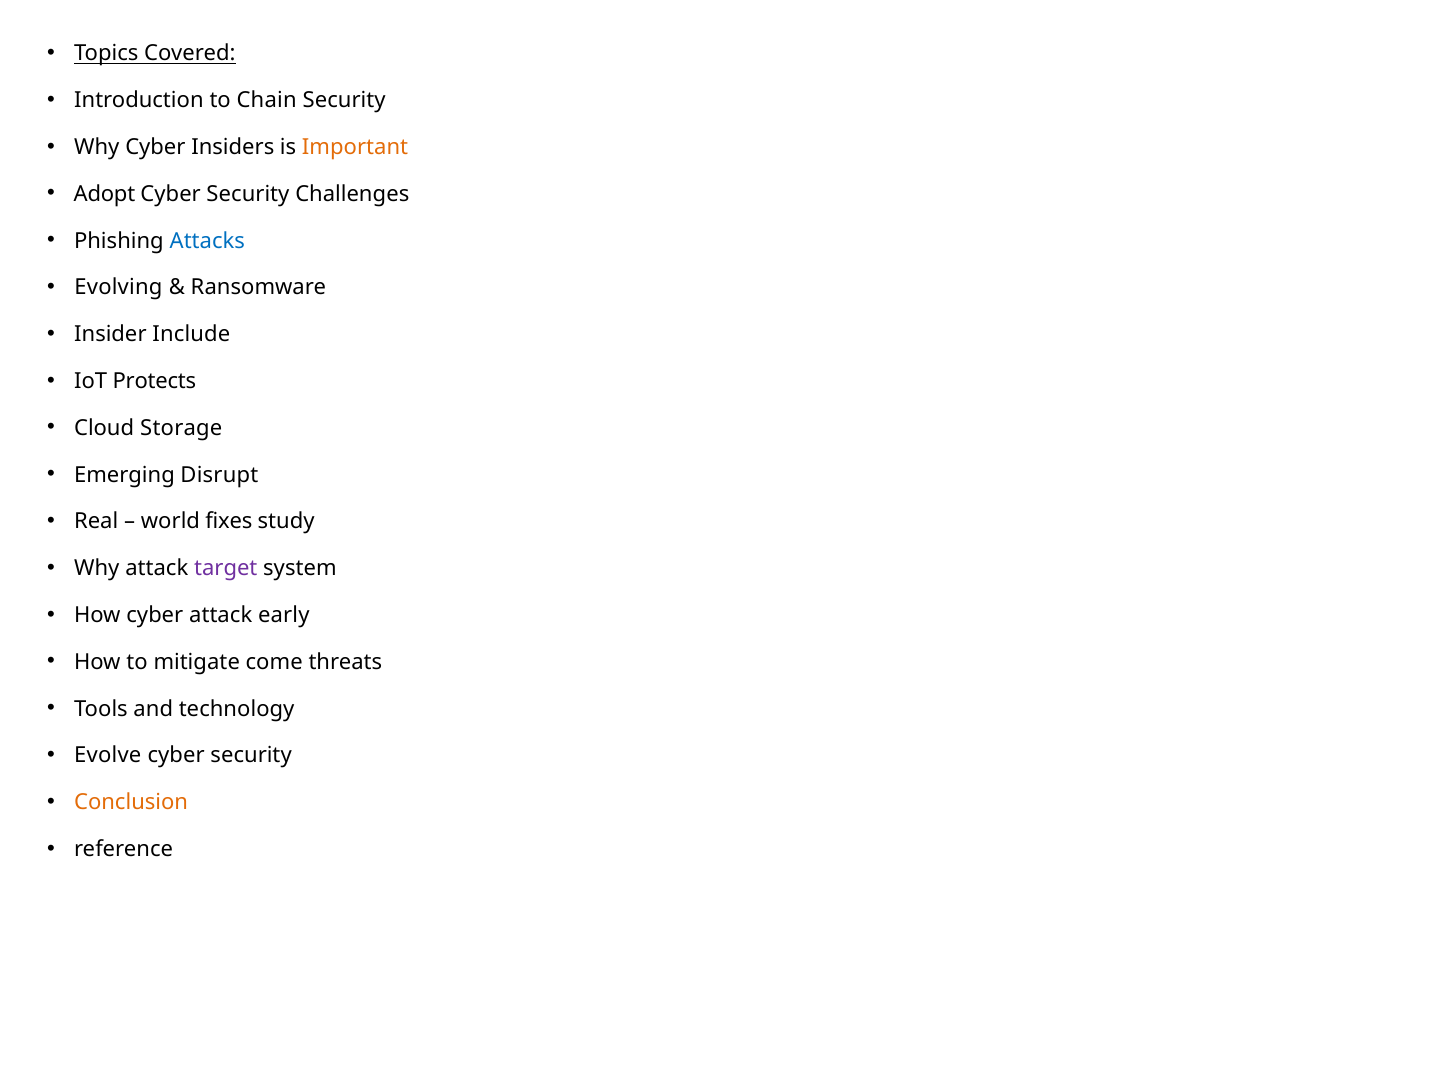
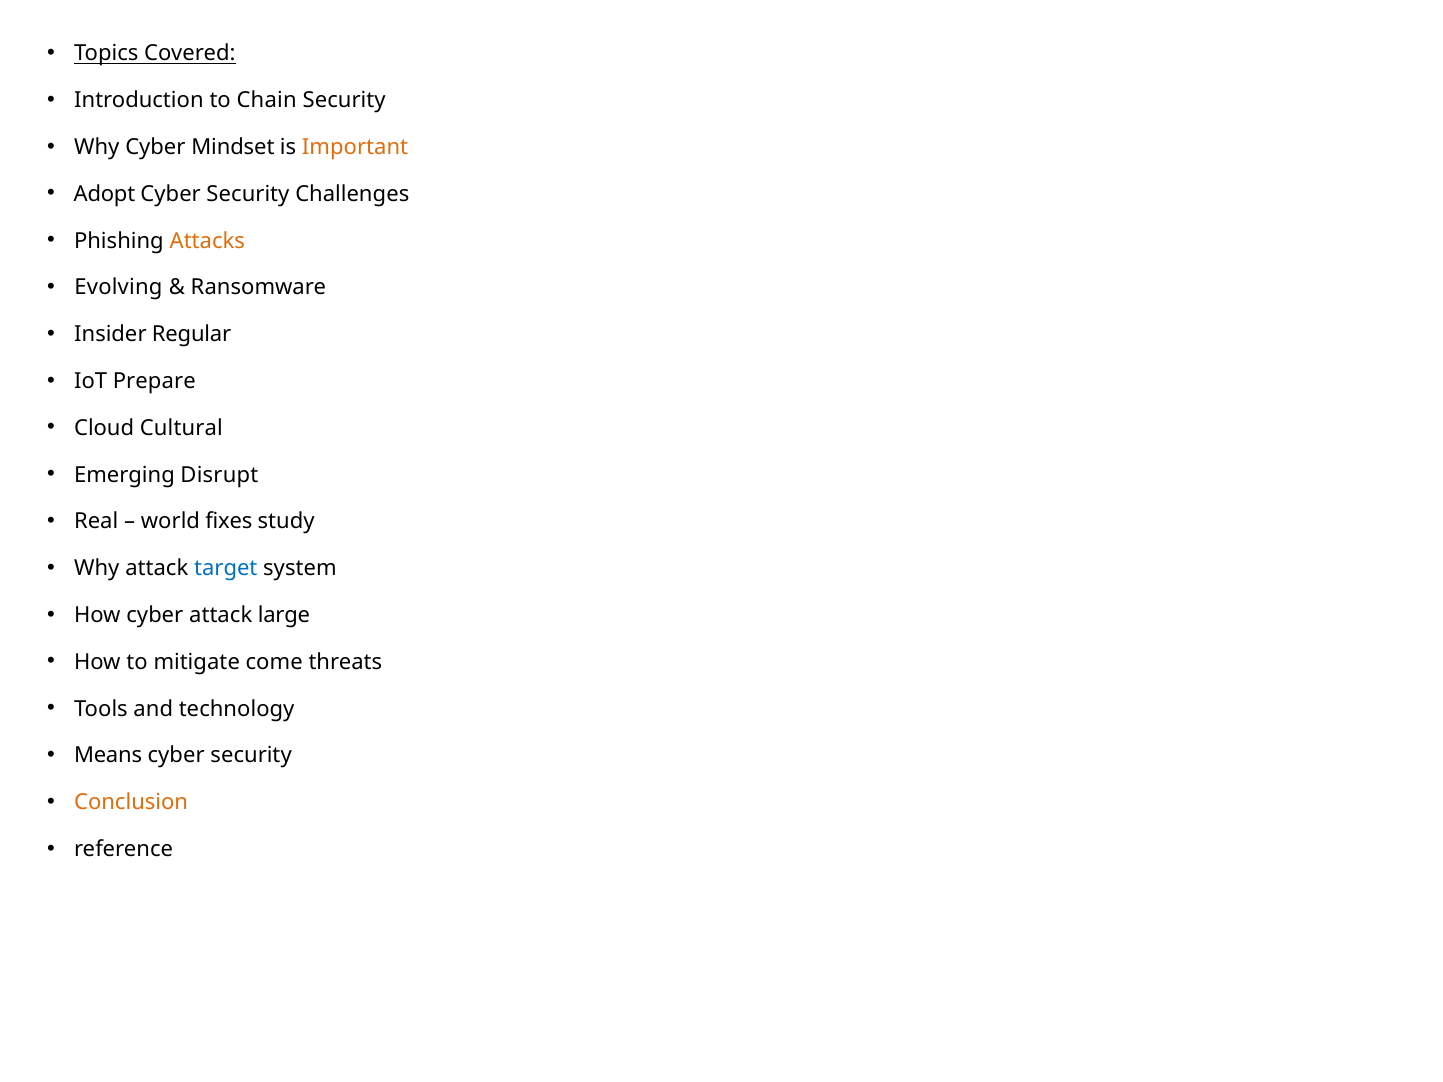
Insiders: Insiders -> Mindset
Attacks colour: blue -> orange
Include: Include -> Regular
Protects: Protects -> Prepare
Storage: Storage -> Cultural
target colour: purple -> blue
early: early -> large
Evolve: Evolve -> Means
